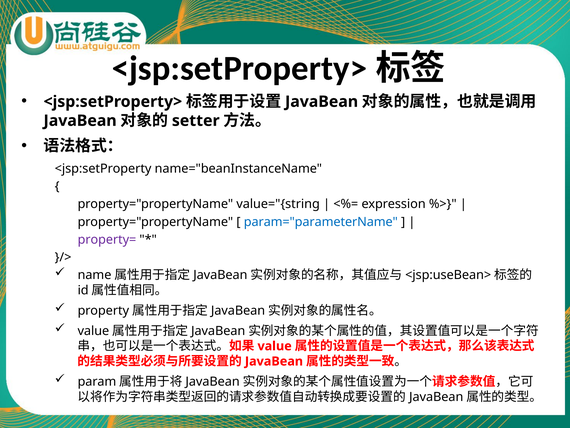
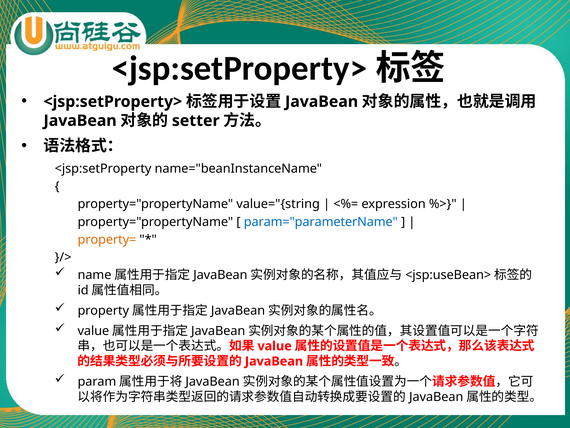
property= colour: purple -> orange
